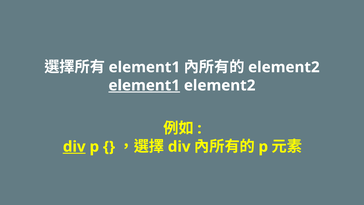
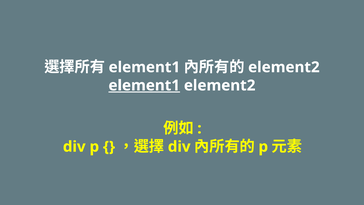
div at (74, 147) underline: present -> none
